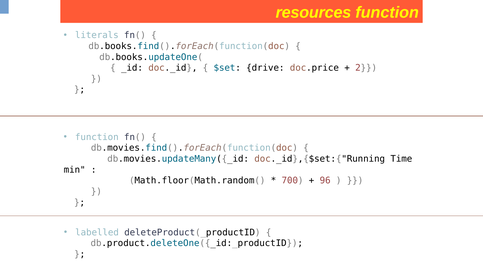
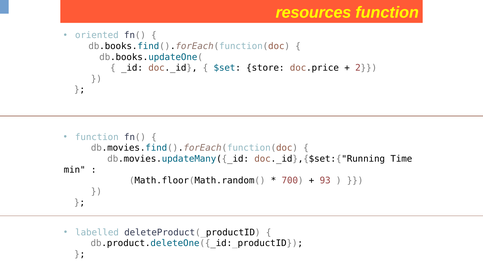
literals: literals -> oriented
drive: drive -> store
96: 96 -> 93
